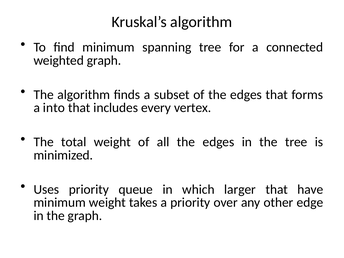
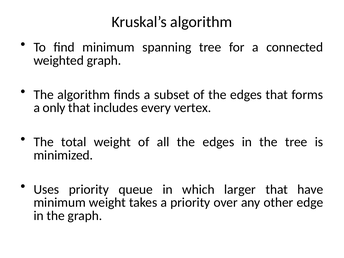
into: into -> only
